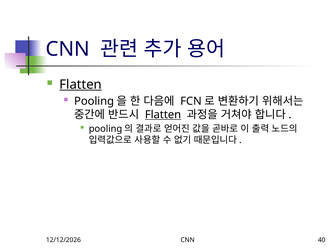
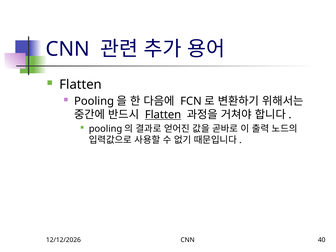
Flatten at (81, 85) underline: present -> none
